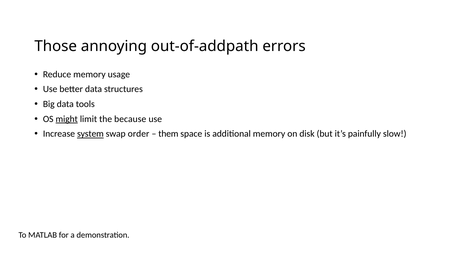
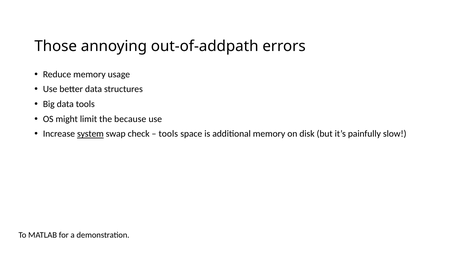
might underline: present -> none
order: order -> check
them at (168, 134): them -> tools
